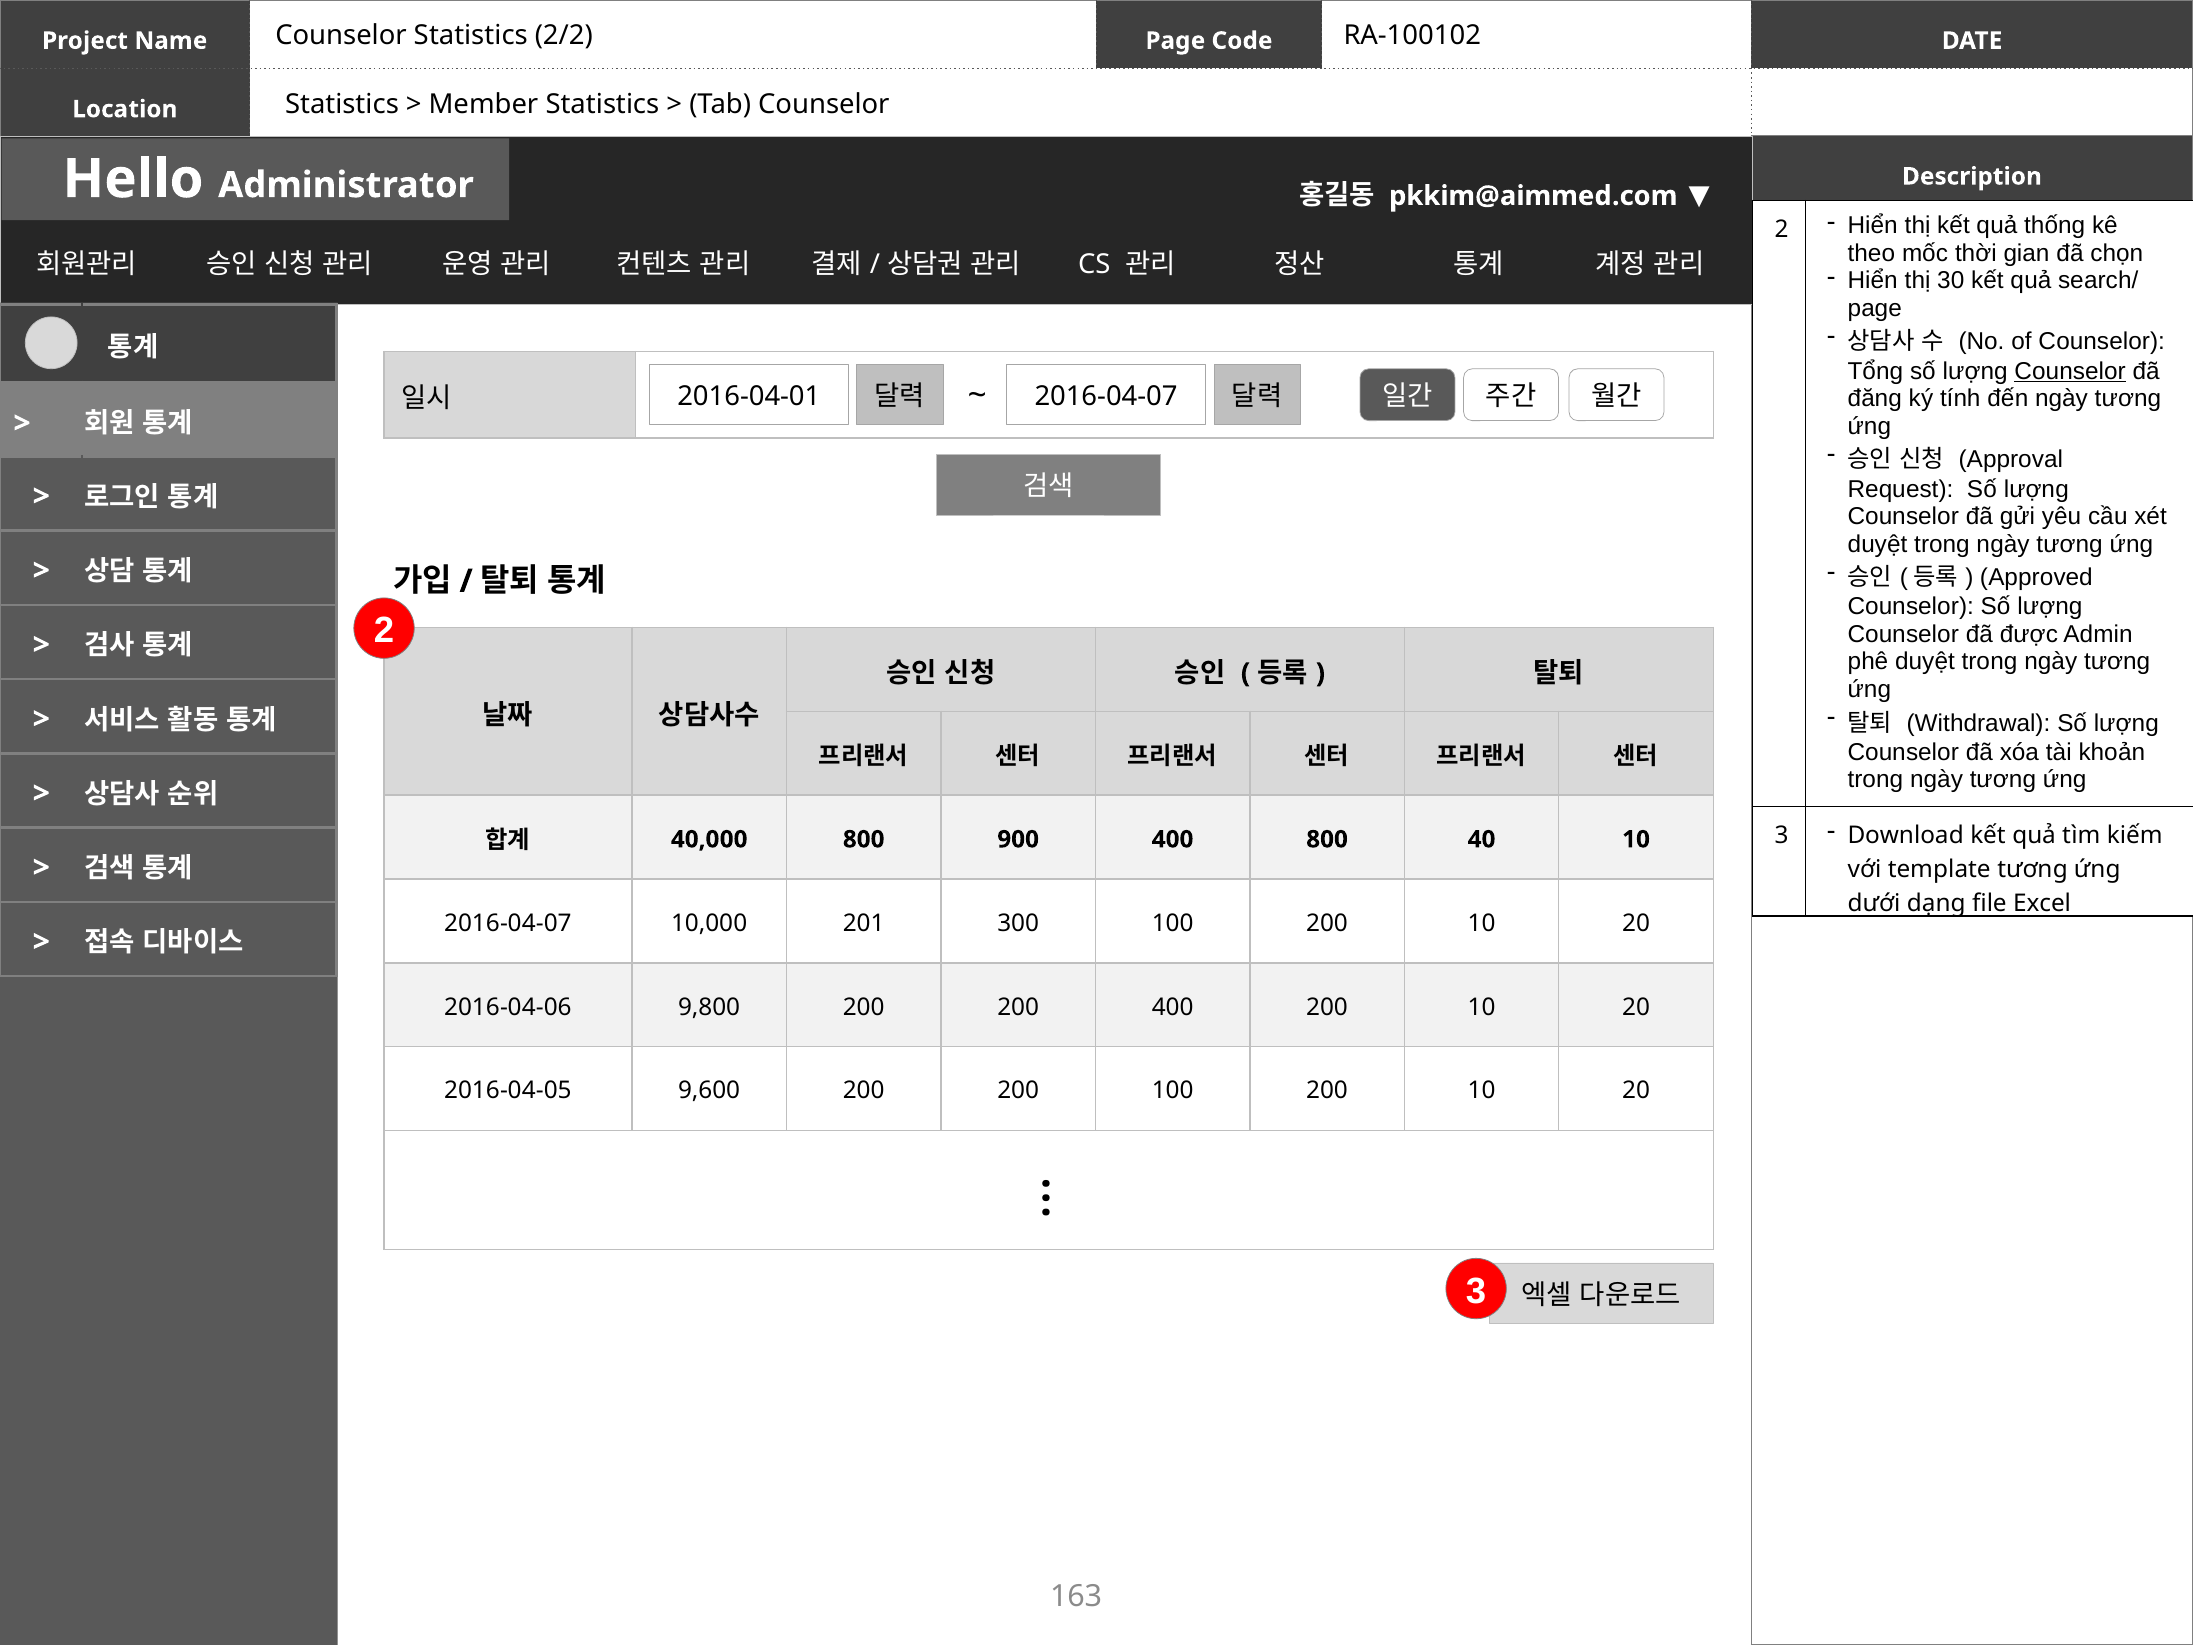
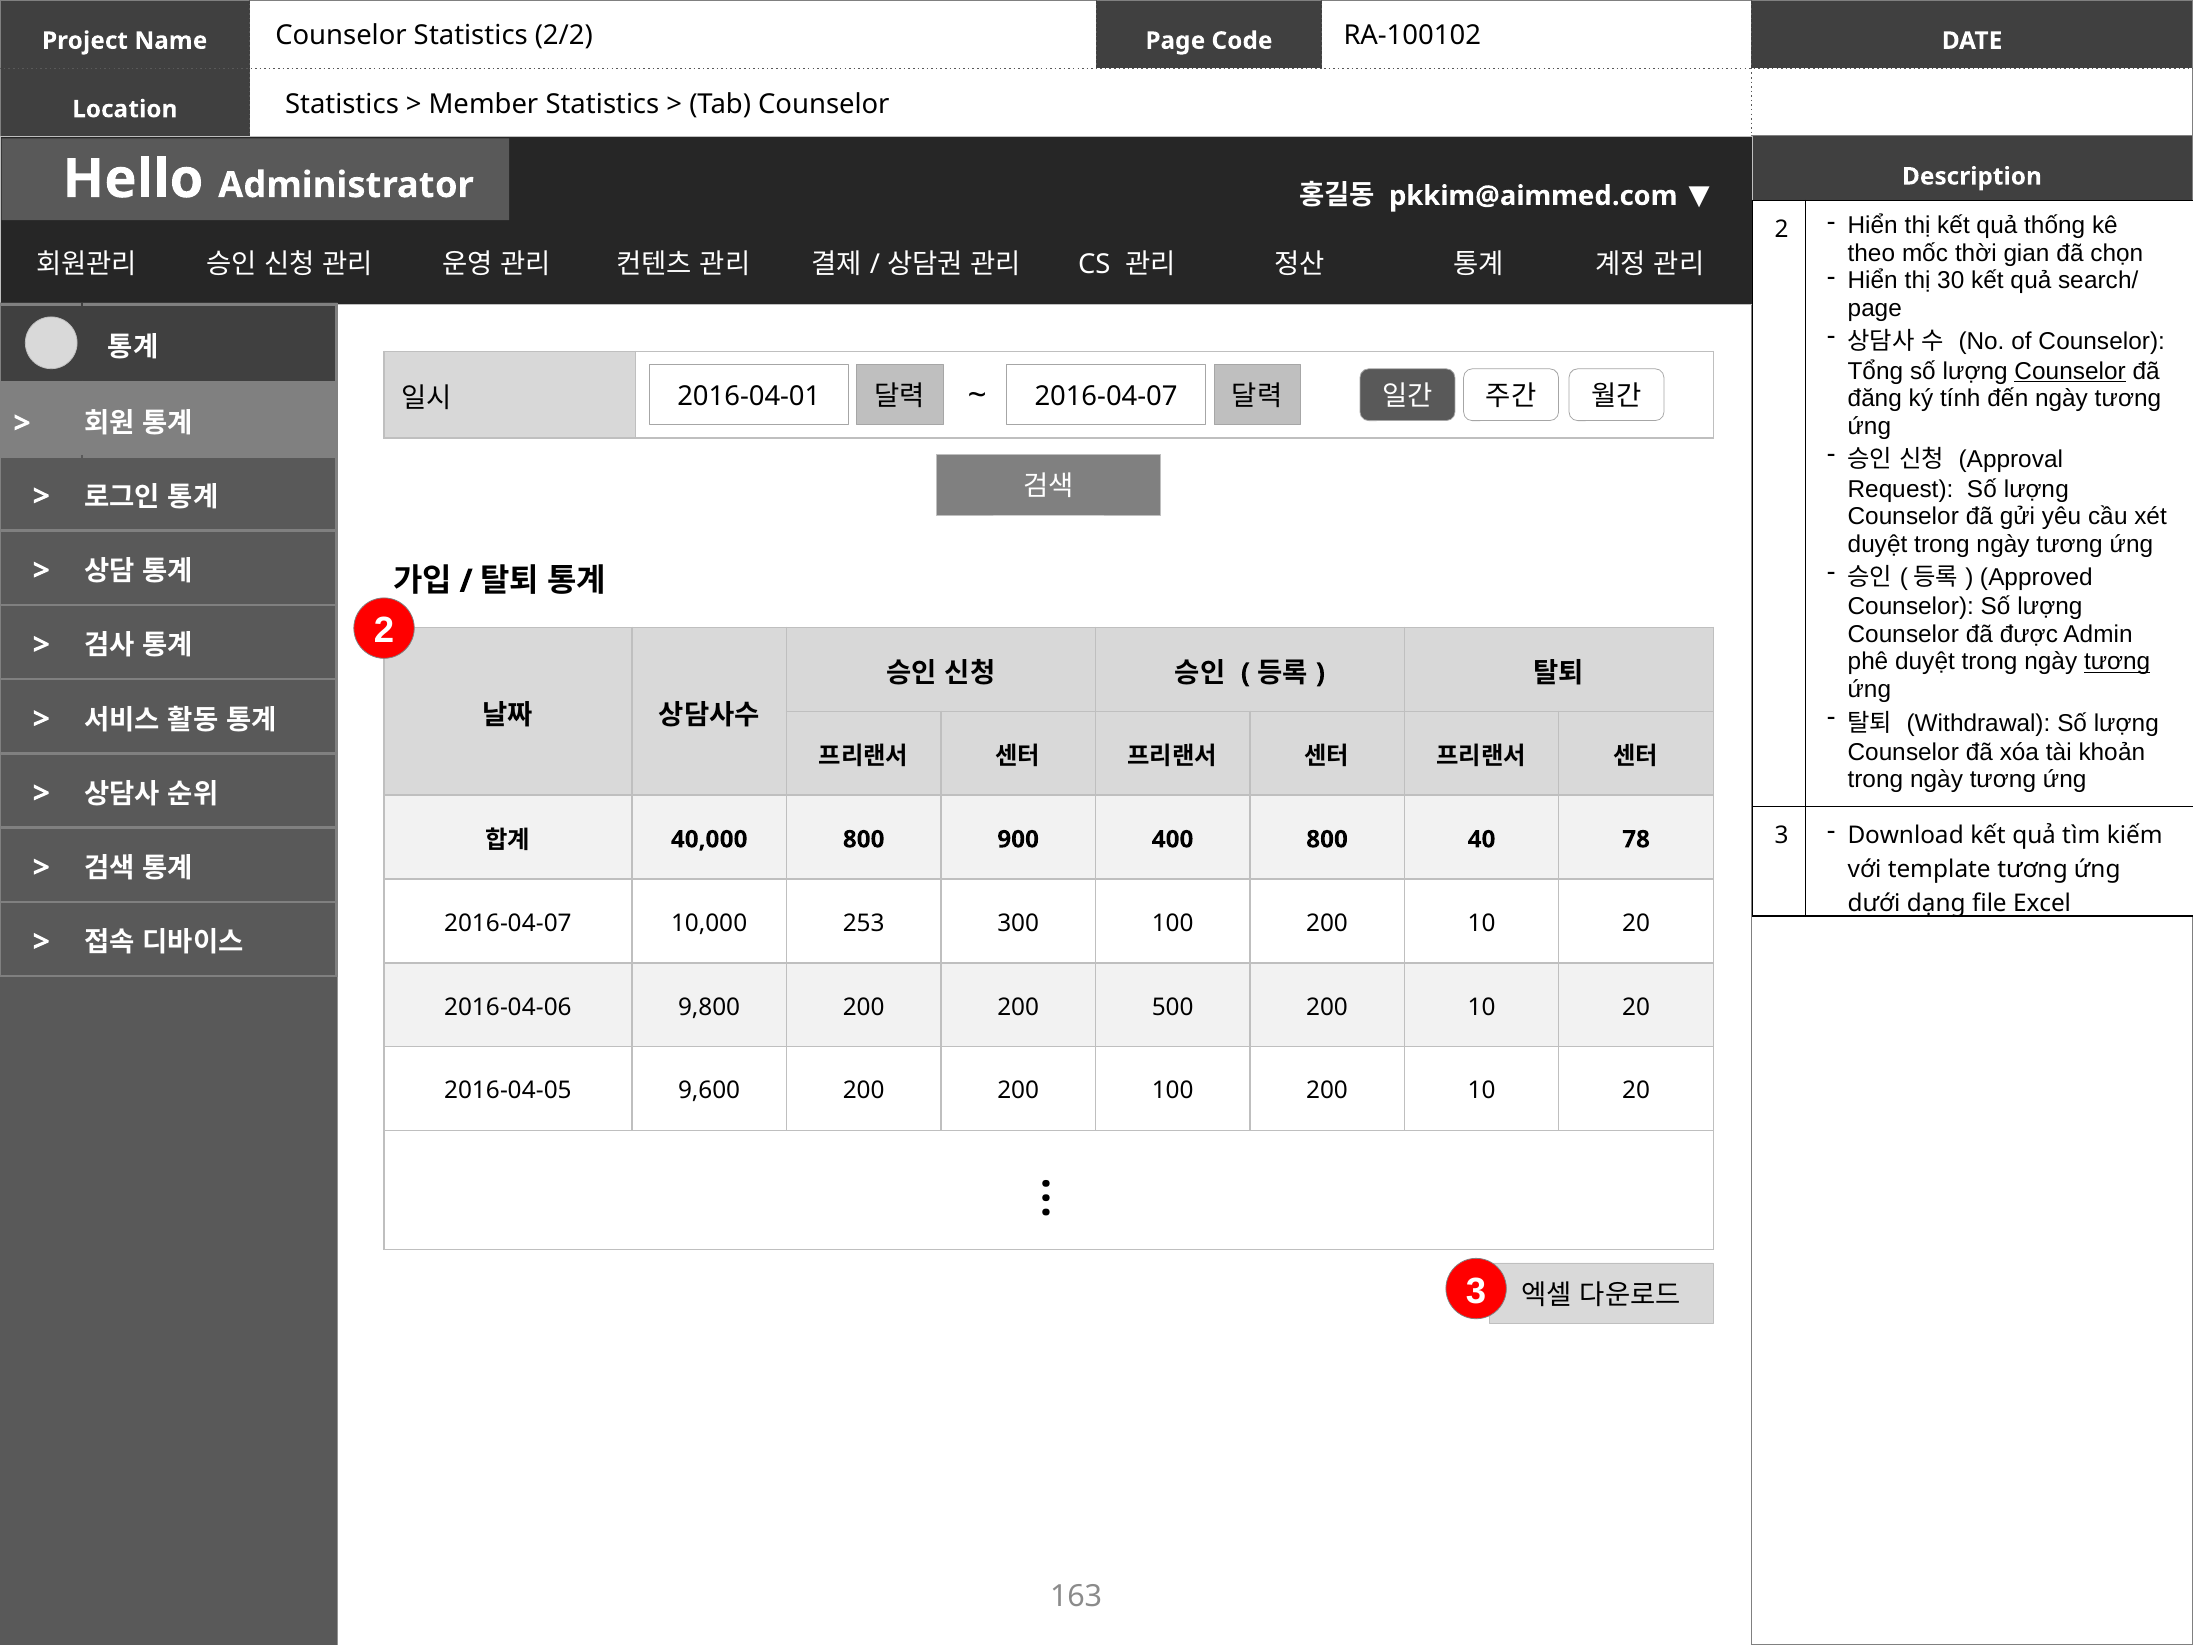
tương at (2117, 662) underline: none -> present
40 10: 10 -> 78
201: 201 -> 253
200 400: 400 -> 500
